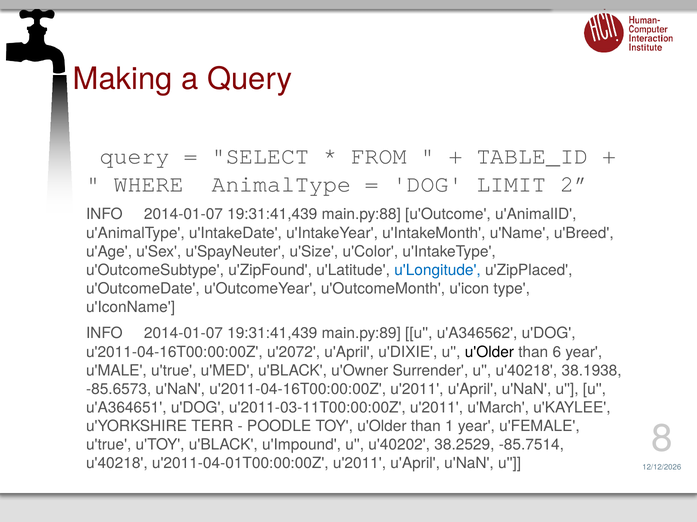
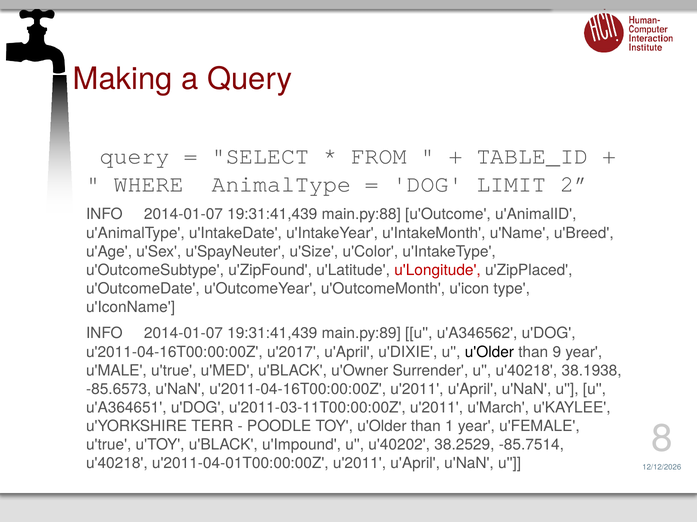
u'Longitude colour: blue -> red
u'2072: u'2072 -> u'2017
6: 6 -> 9
